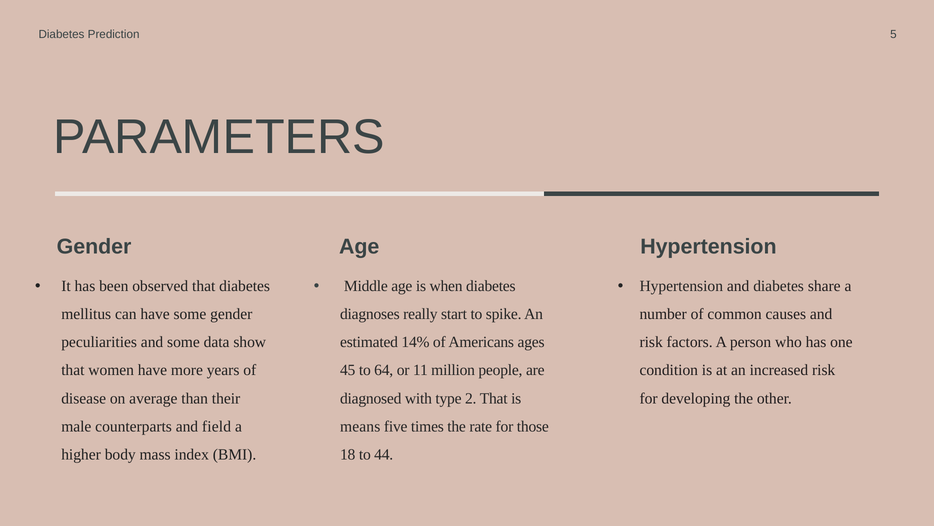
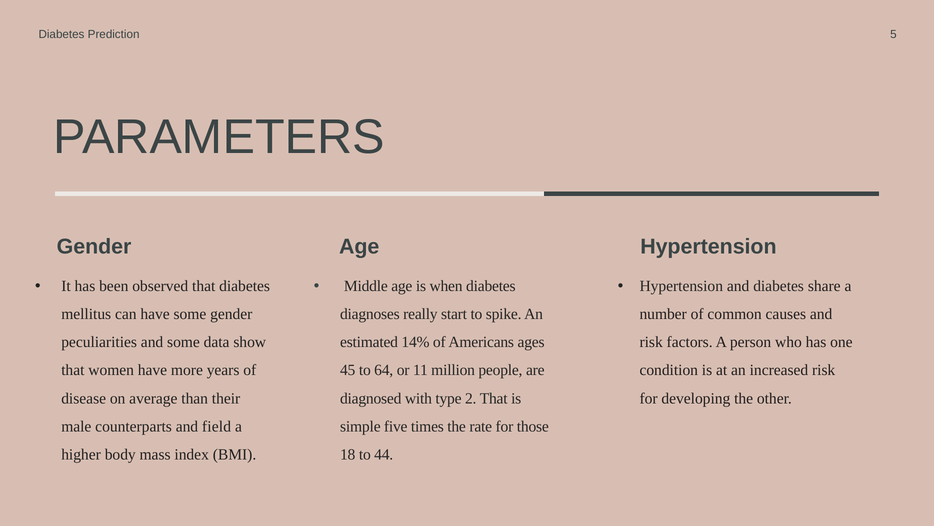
means: means -> simple
